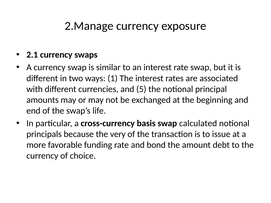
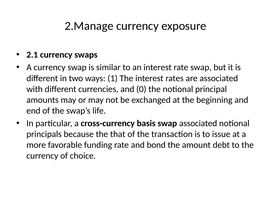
5: 5 -> 0
swap calculated: calculated -> associated
very: very -> that
